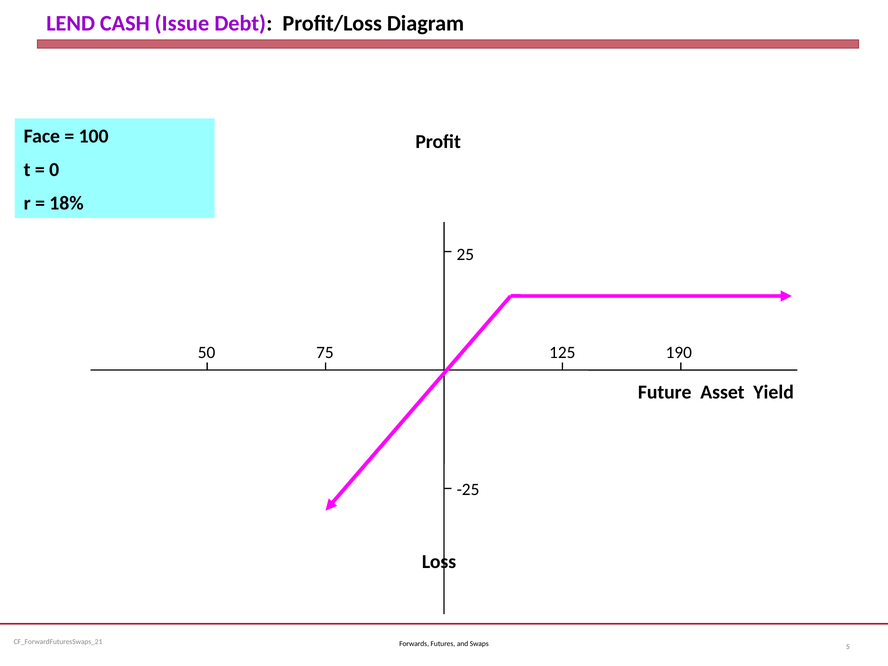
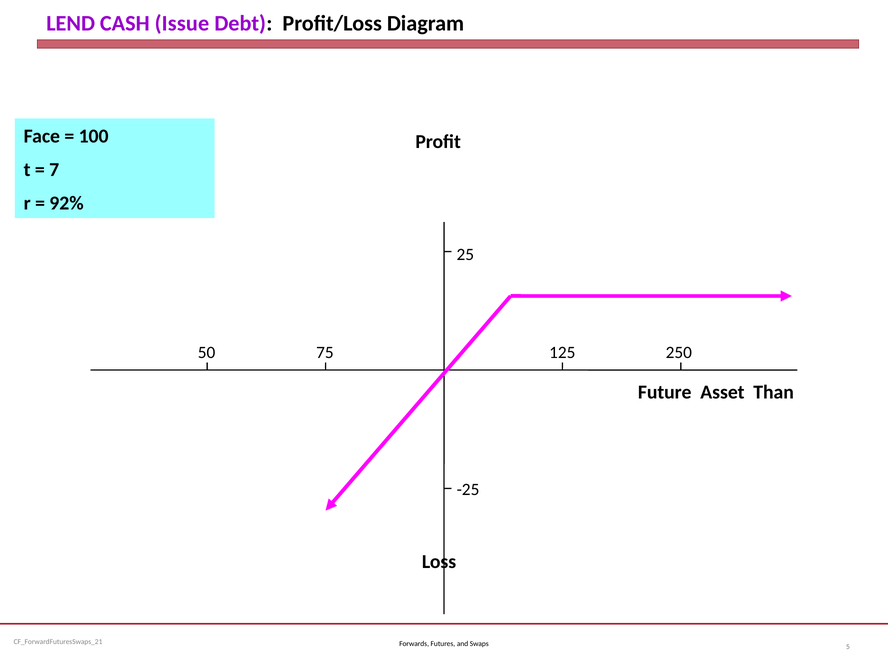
0: 0 -> 7
18%: 18% -> 92%
190: 190 -> 250
Yield: Yield -> Than
